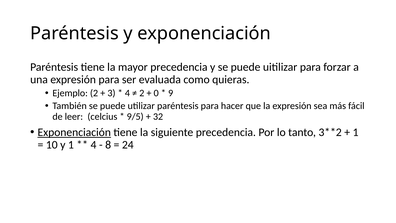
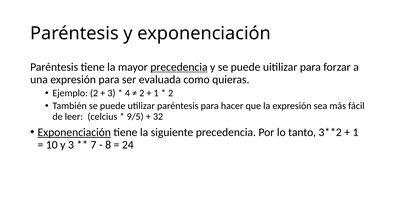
precedencia at (179, 67) underline: none -> present
0 at (156, 93): 0 -> 1
9 at (171, 93): 9 -> 2
y 1: 1 -> 3
4 at (94, 145): 4 -> 7
